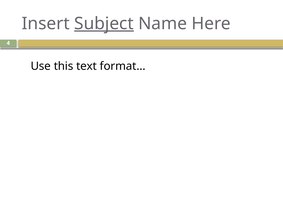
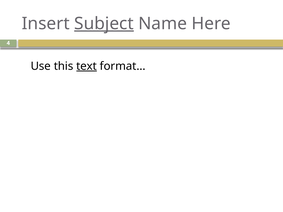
text underline: none -> present
